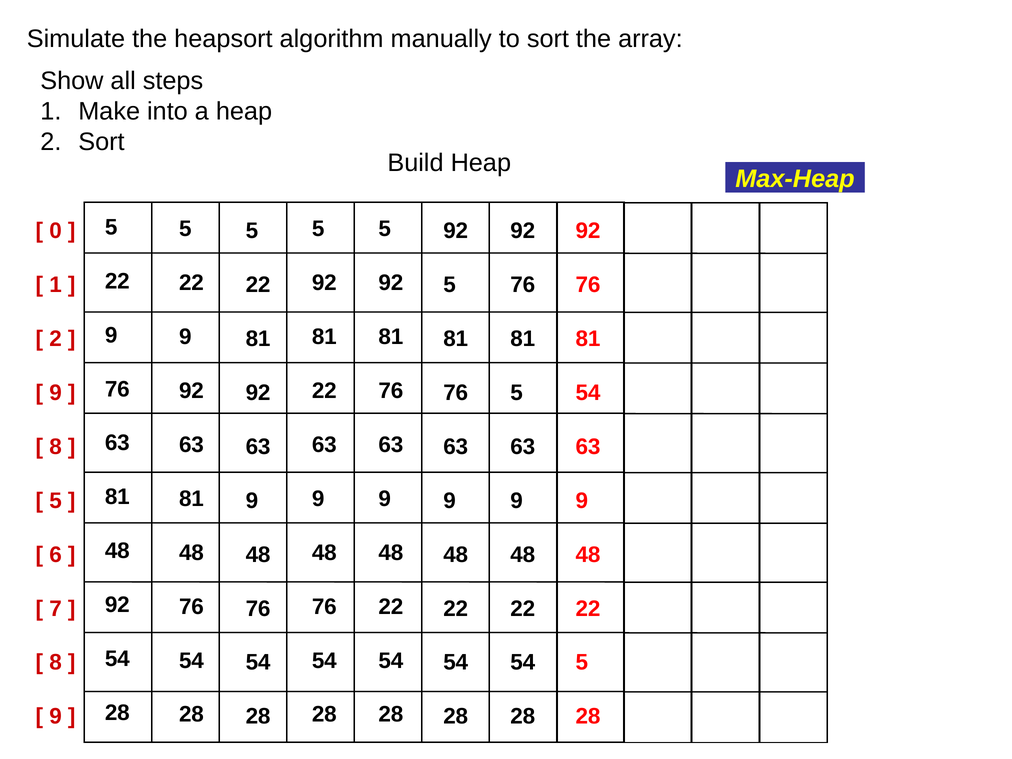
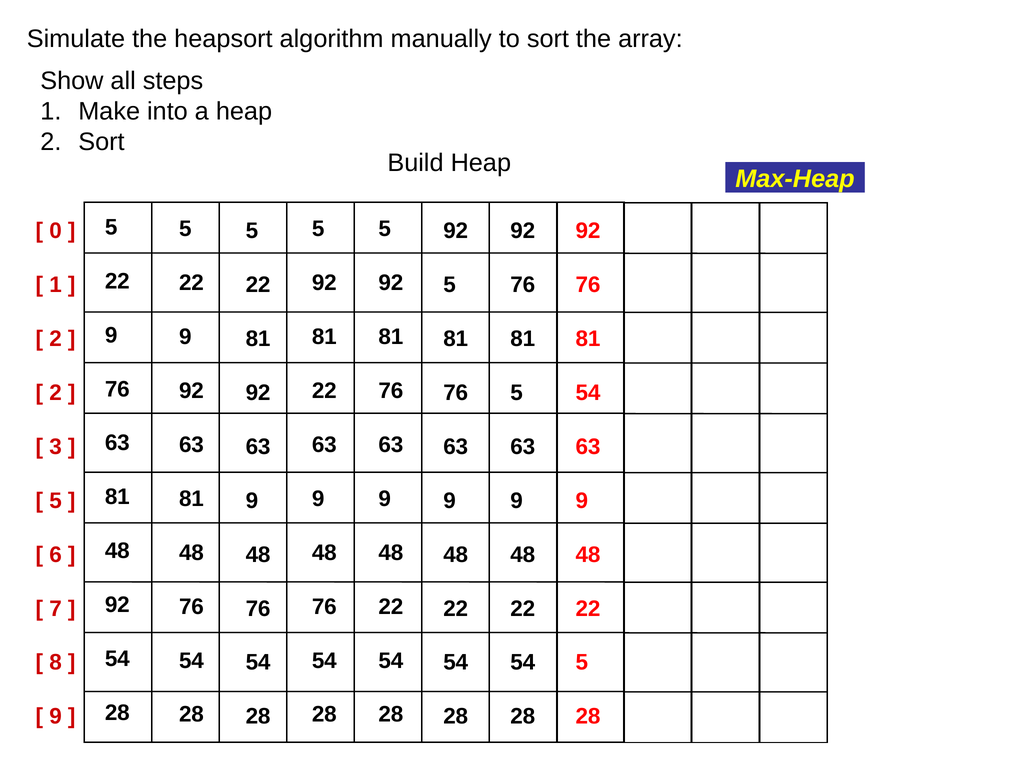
9 at (56, 393): 9 -> 2
8 at (56, 447): 8 -> 3
